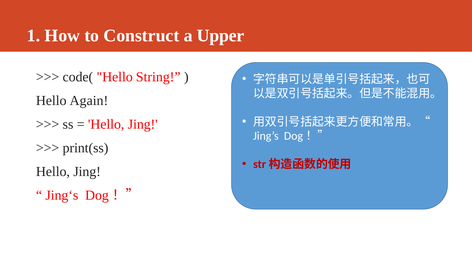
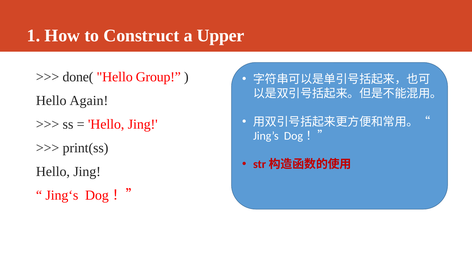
code(: code( -> done(
String: String -> Group
